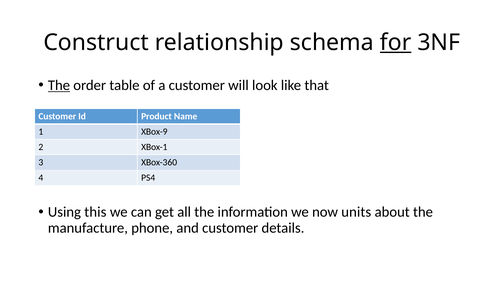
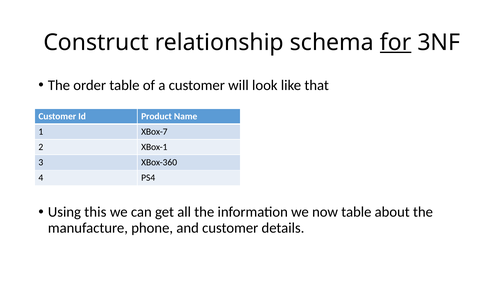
The at (59, 85) underline: present -> none
XBox-9: XBox-9 -> XBox-7
now units: units -> table
